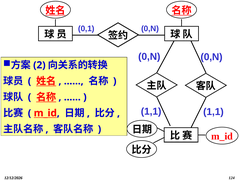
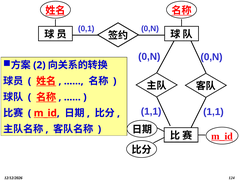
m_id at (222, 136) underline: none -> present
